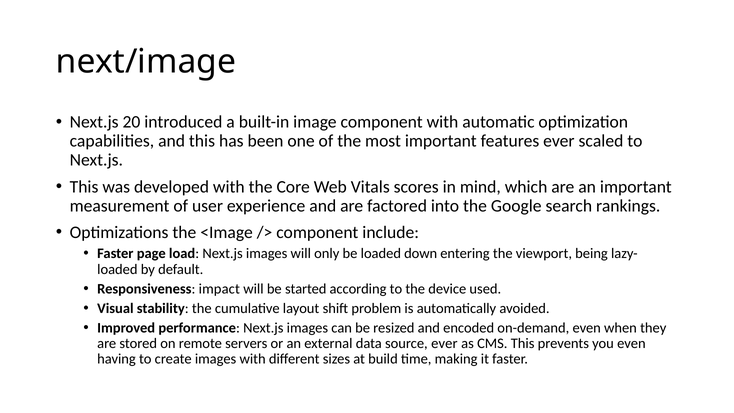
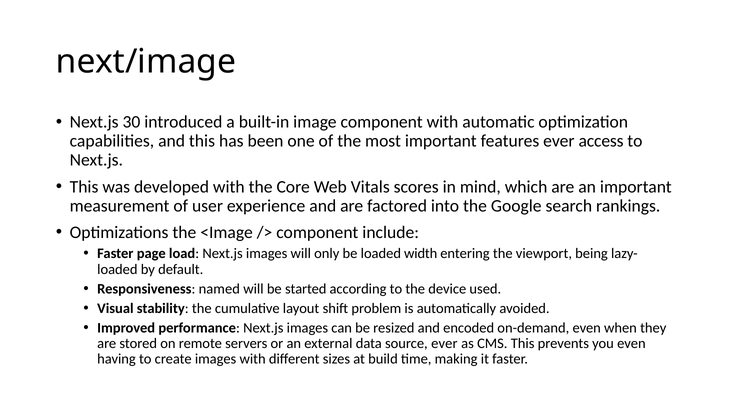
20: 20 -> 30
scaled: scaled -> access
down: down -> width
impact: impact -> named
